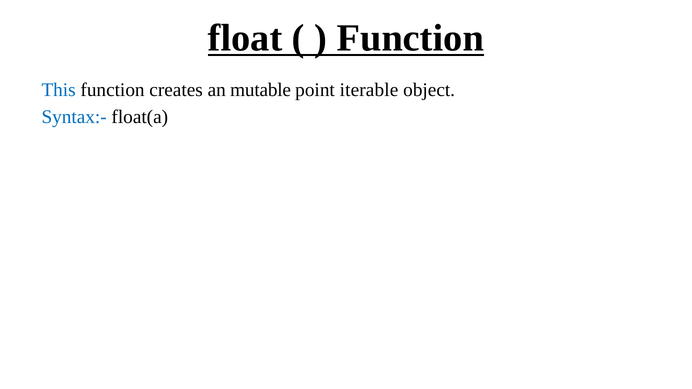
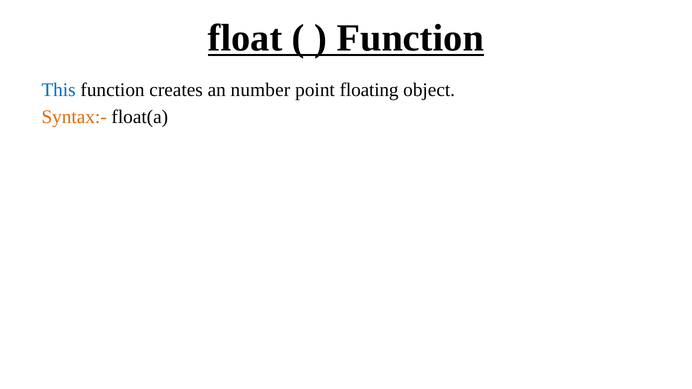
mutable: mutable -> number
iterable: iterable -> floating
Syntax:- colour: blue -> orange
